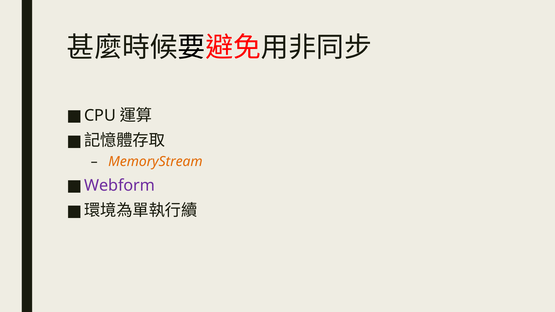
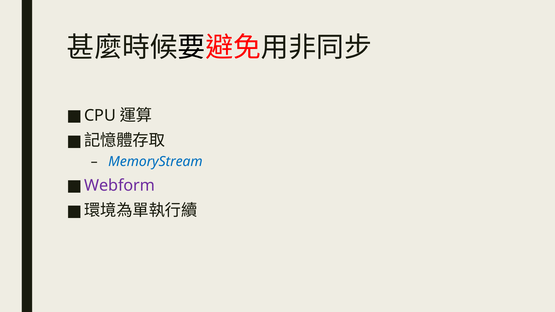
MemoryStream colour: orange -> blue
